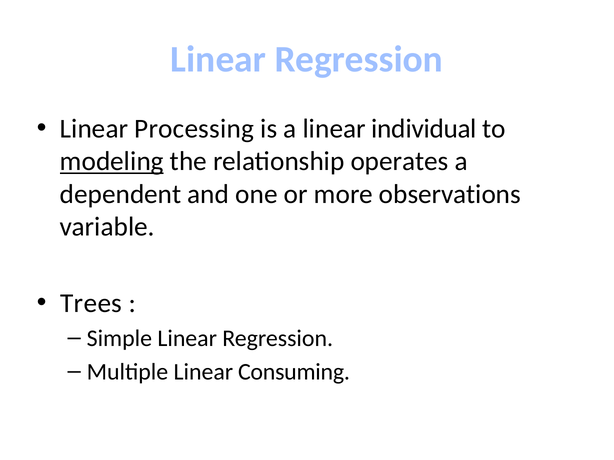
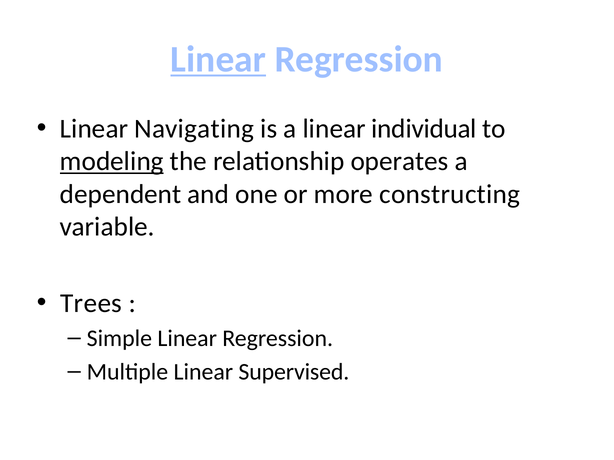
Linear at (218, 59) underline: none -> present
Processing: Processing -> Navigating
observations: observations -> constructing
Consuming: Consuming -> Supervised
